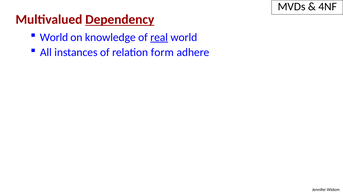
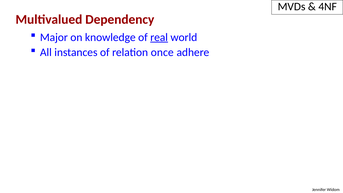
Dependency underline: present -> none
World at (54, 37): World -> Major
form: form -> once
